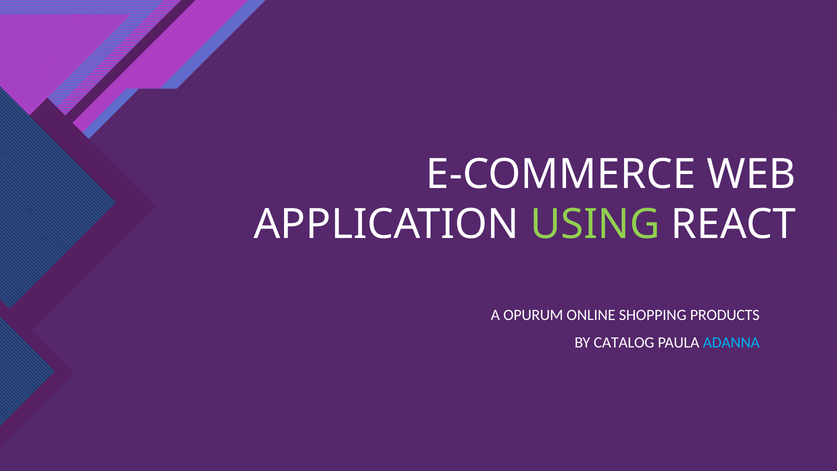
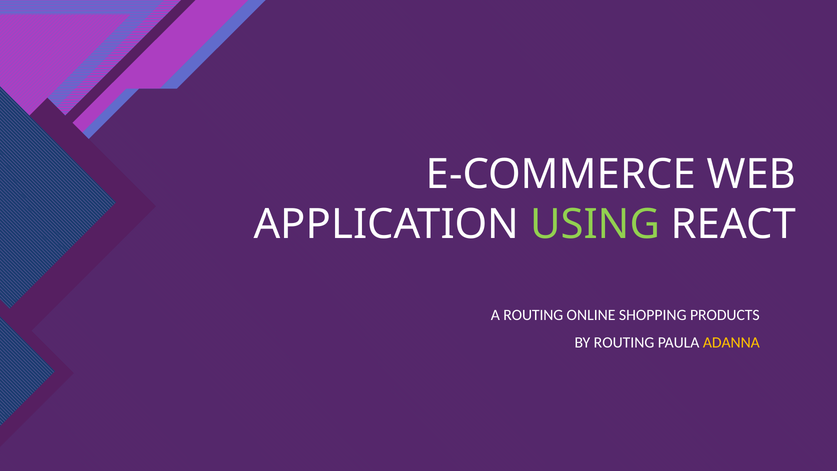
A OPURUM: OPURUM -> ROUTING
BY CATALOG: CATALOG -> ROUTING
ADANNA colour: light blue -> yellow
